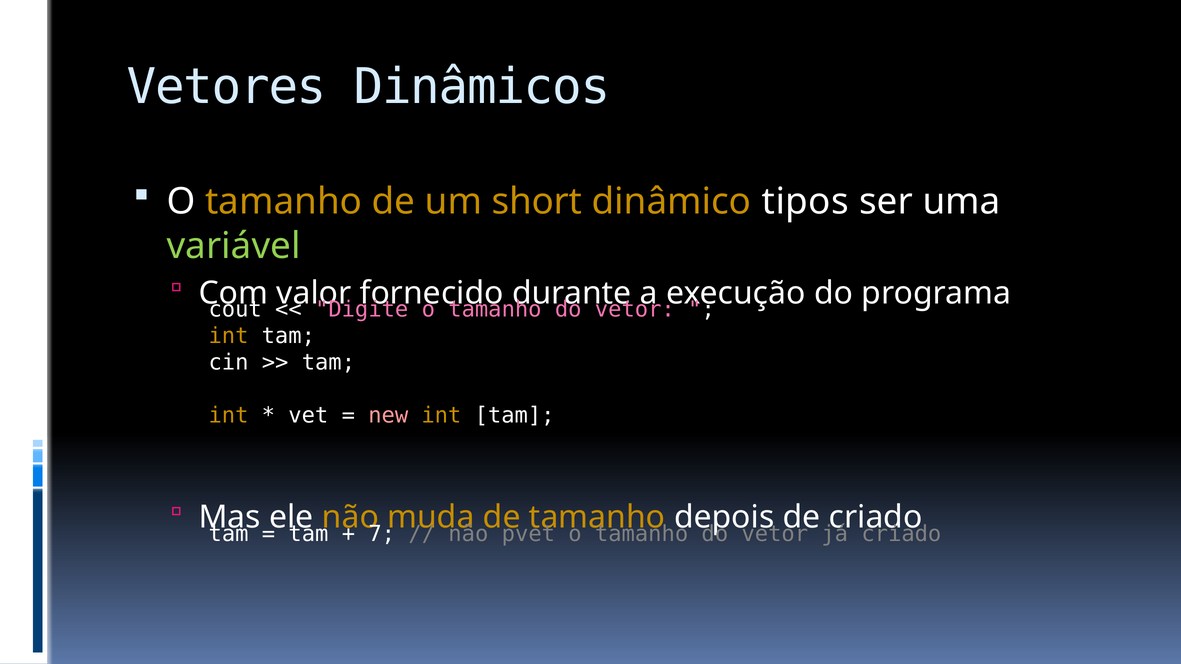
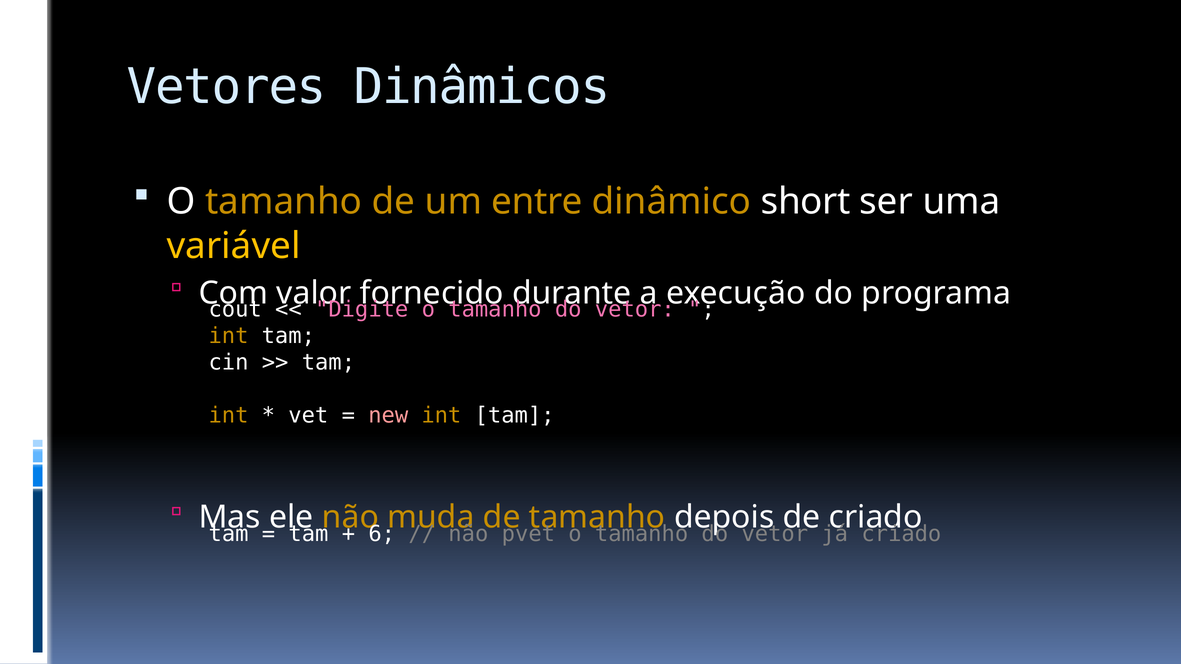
short: short -> entre
tipos: tipos -> short
variável colour: light green -> yellow
7: 7 -> 6
